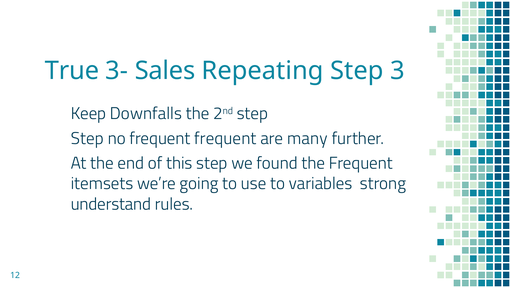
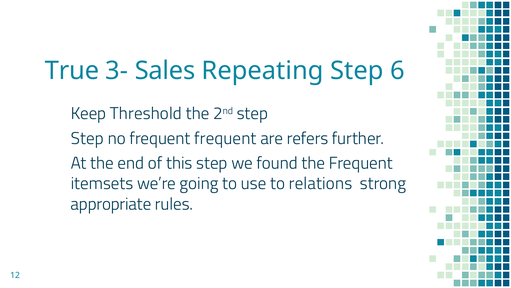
3: 3 -> 6
Downfalls: Downfalls -> Threshold
many: many -> refers
variables: variables -> relations
understand: understand -> appropriate
